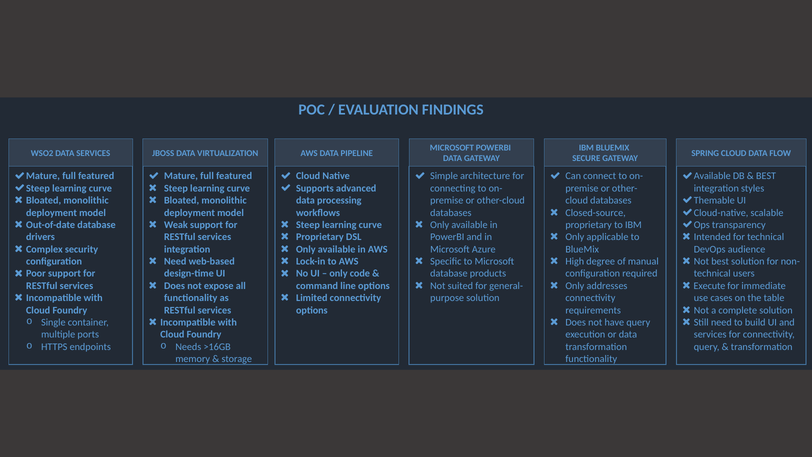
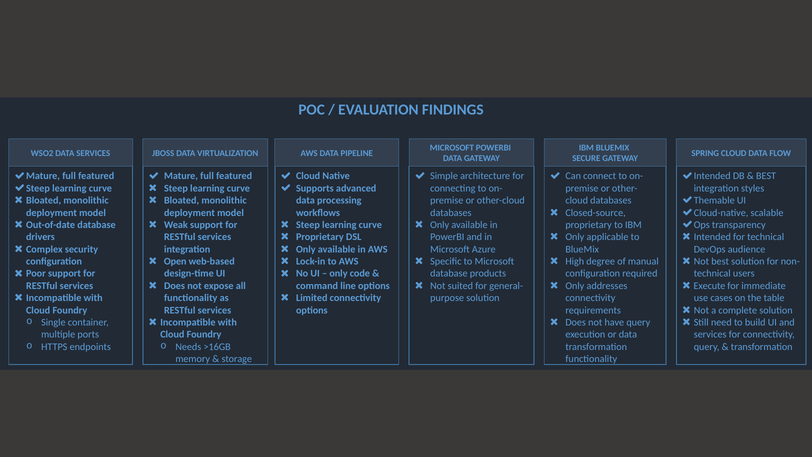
Available at (712, 176): Available -> Intended
Need at (175, 261): Need -> Open
